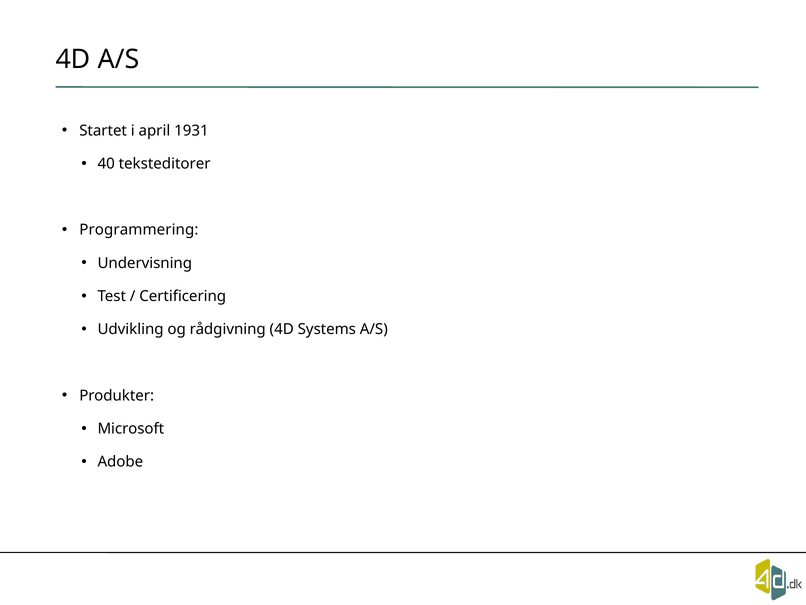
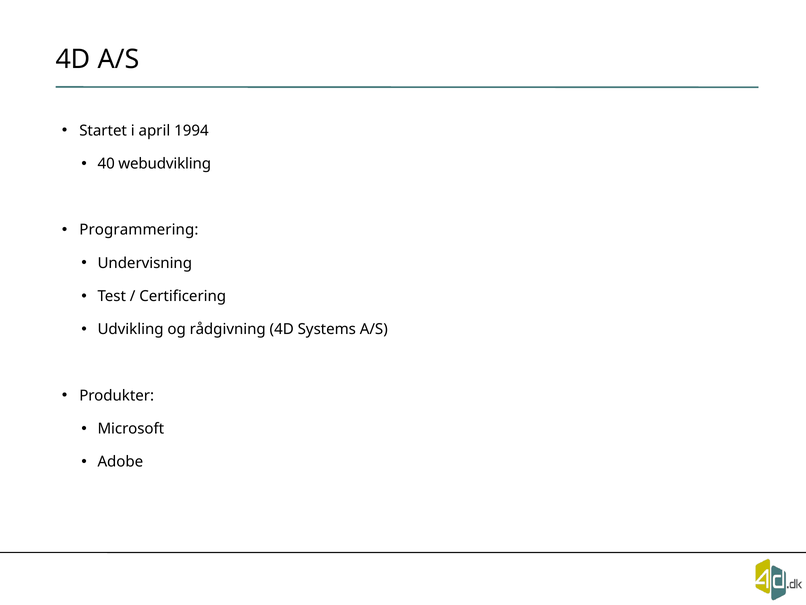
1931: 1931 -> 1994
teksteditorer: teksteditorer -> webudvikling
